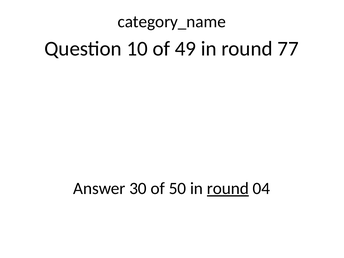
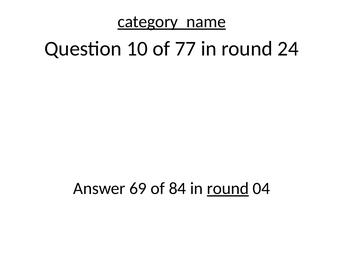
category_name underline: none -> present
49: 49 -> 77
77: 77 -> 24
30: 30 -> 69
50: 50 -> 84
